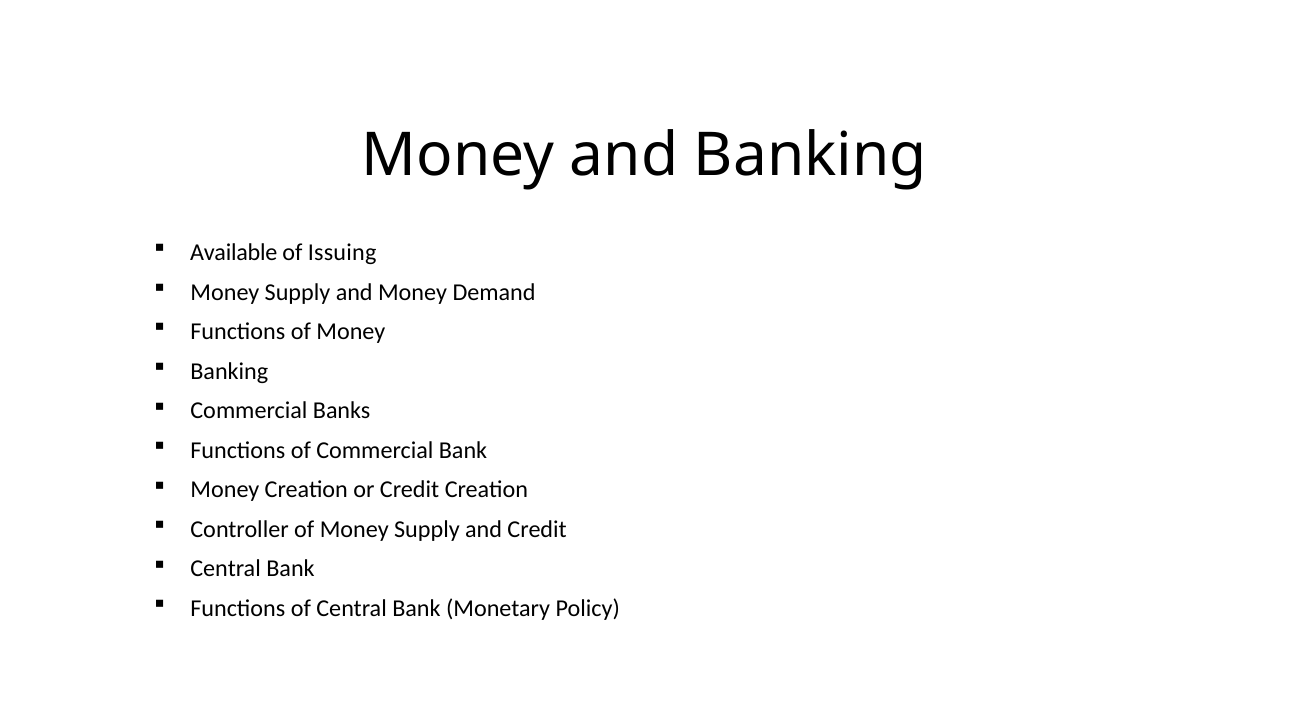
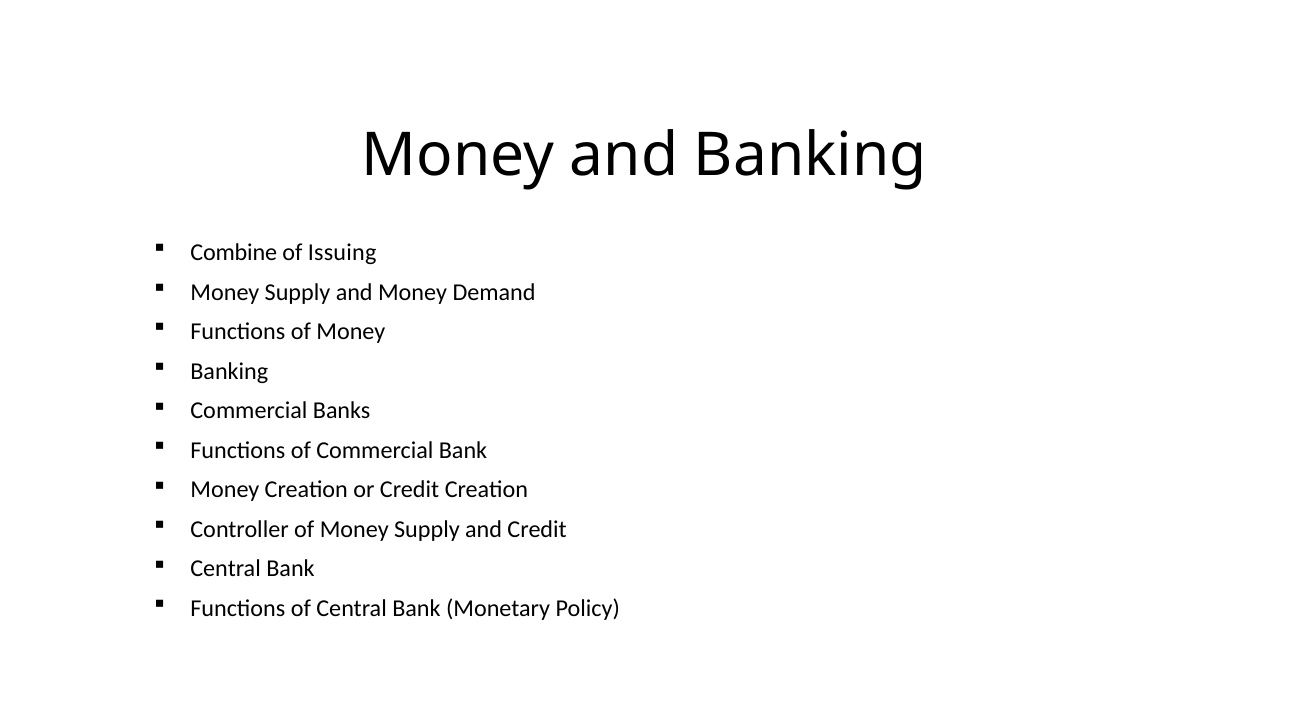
Available: Available -> Combine
